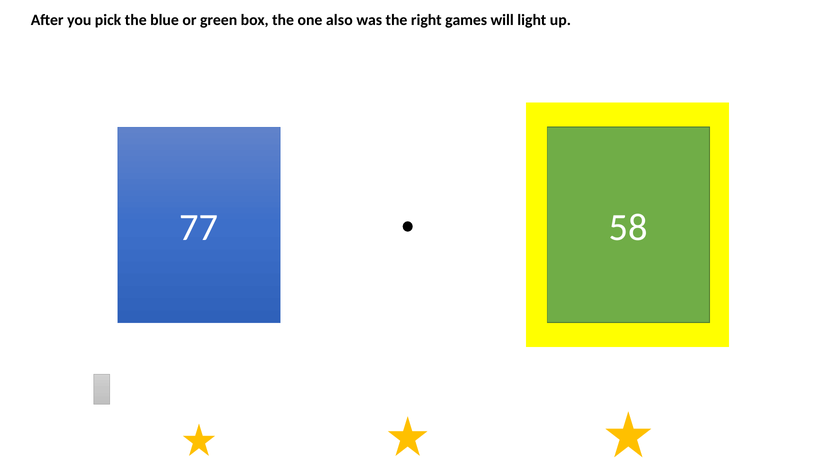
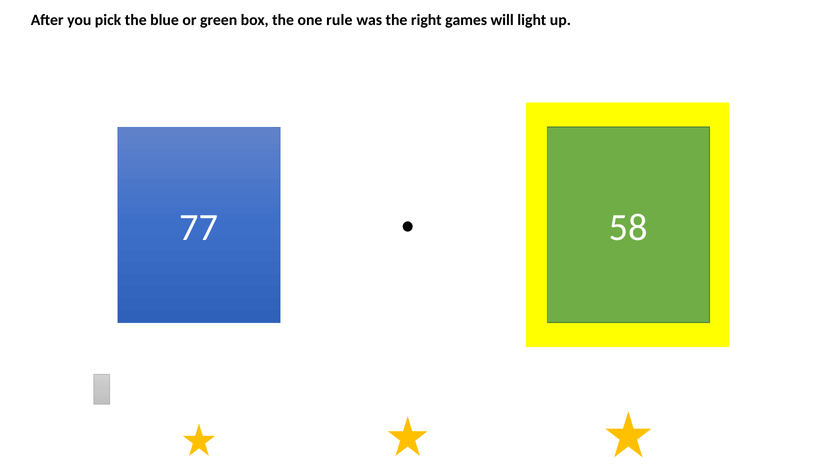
also: also -> rule
